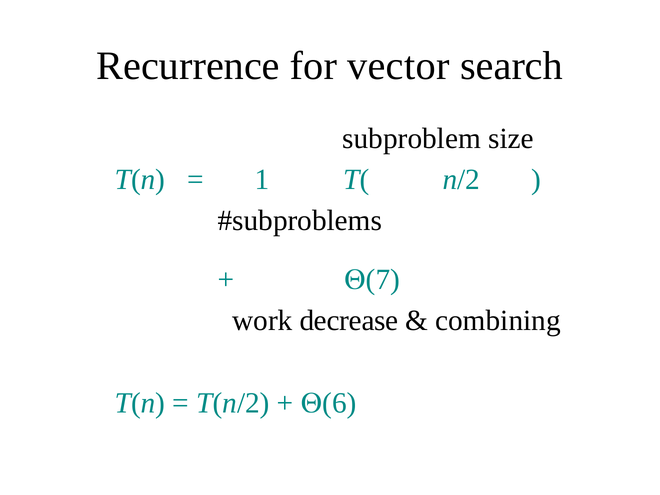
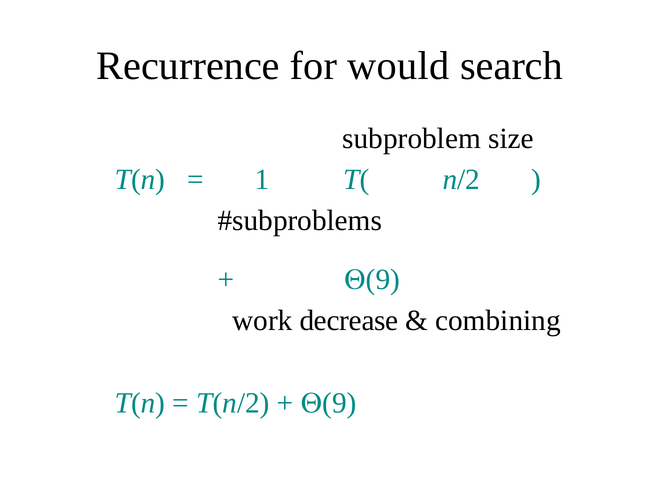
vector: vector -> would
7 at (383, 280): 7 -> 9
6 at (340, 403): 6 -> 9
